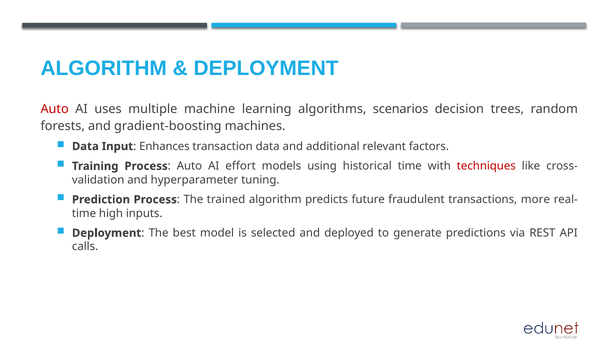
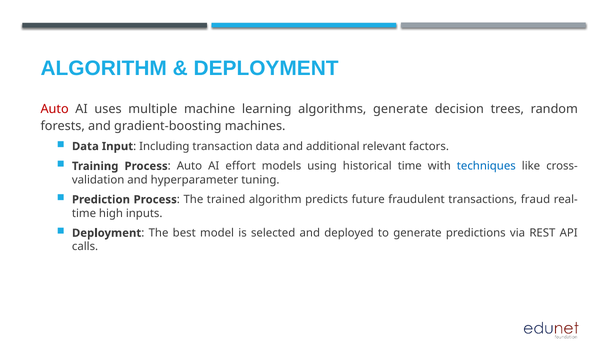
algorithms scenarios: scenarios -> generate
Enhances: Enhances -> Including
techniques colour: red -> blue
more: more -> fraud
